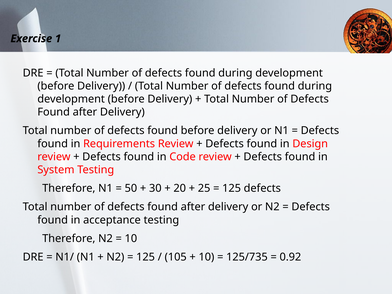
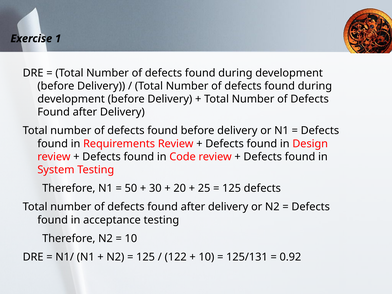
105: 105 -> 122
125/735: 125/735 -> 125/131
